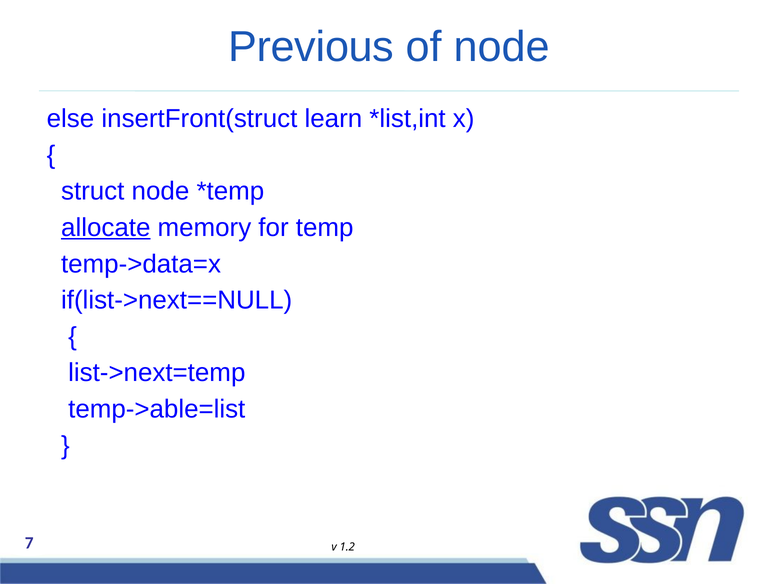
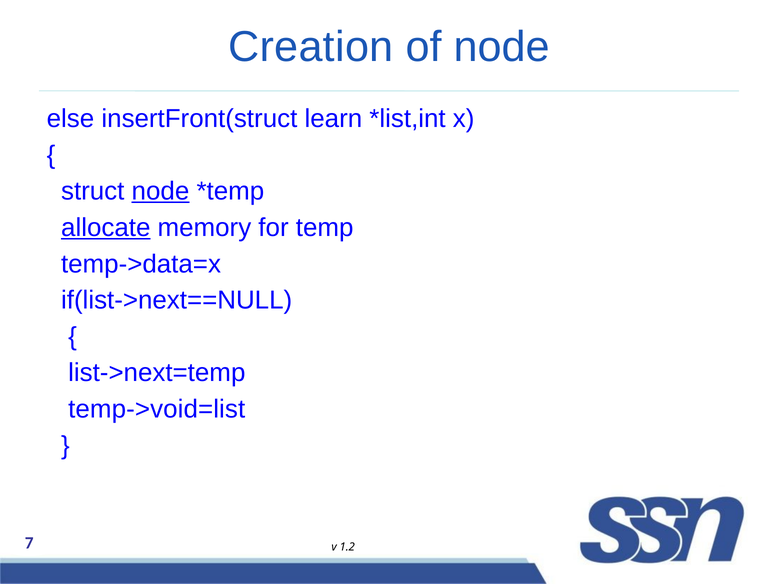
Previous: Previous -> Creation
node at (160, 191) underline: none -> present
temp->able=list: temp->able=list -> temp->void=list
